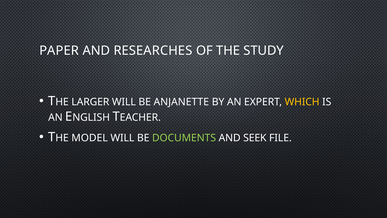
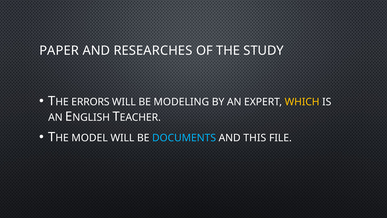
LARGER: LARGER -> ERRORS
ANJANETTE: ANJANETTE -> MODELING
DOCUMENTS colour: light green -> light blue
SEEK: SEEK -> THIS
